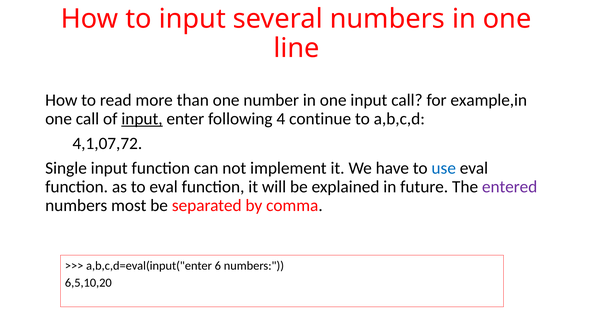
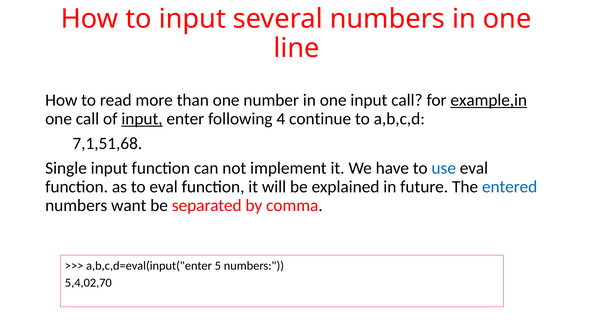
example,in underline: none -> present
4,1,07,72: 4,1,07,72 -> 7,1,51,68
entered colour: purple -> blue
most: most -> want
6: 6 -> 5
6,5,10,20: 6,5,10,20 -> 5,4,02,70
